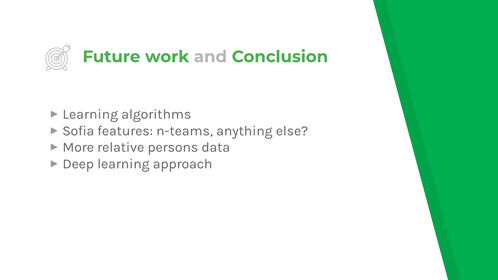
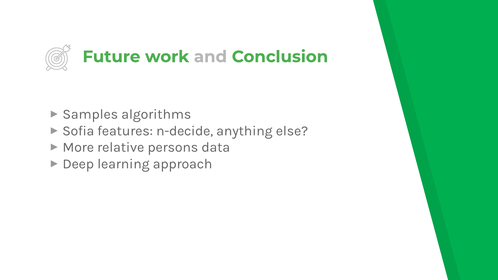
Learning at (90, 114): Learning -> Samples
n-teams: n-teams -> n-decide
